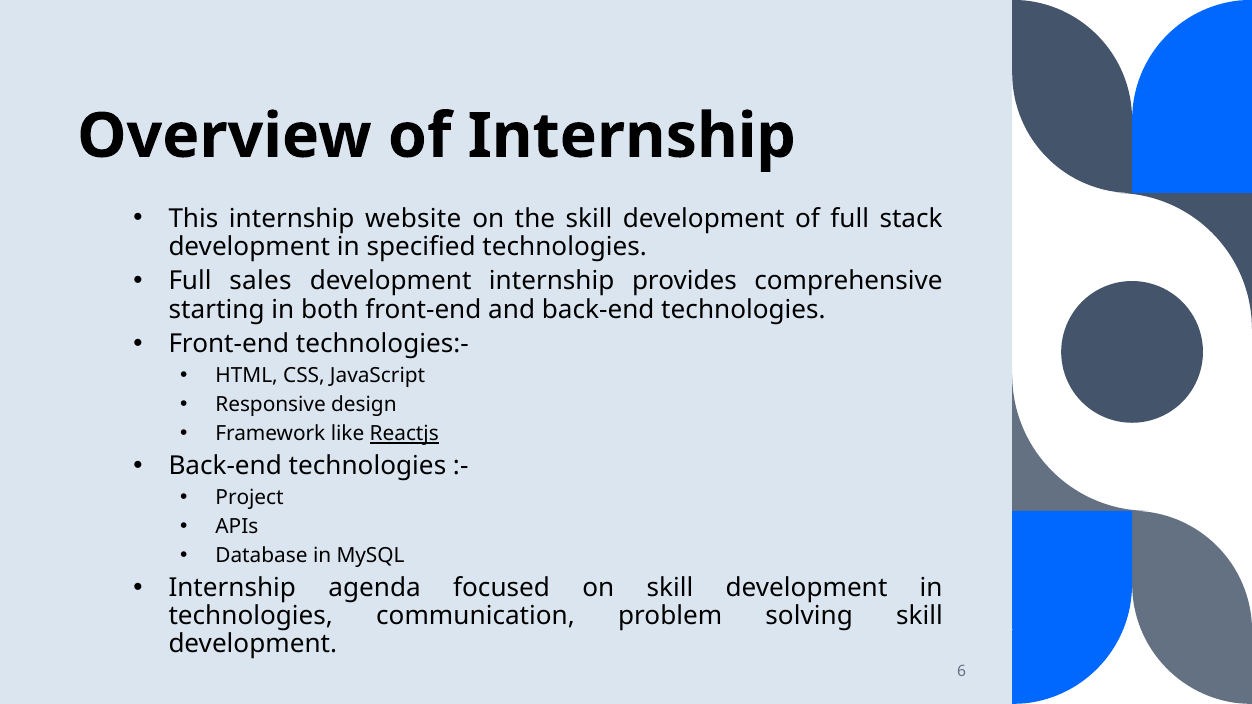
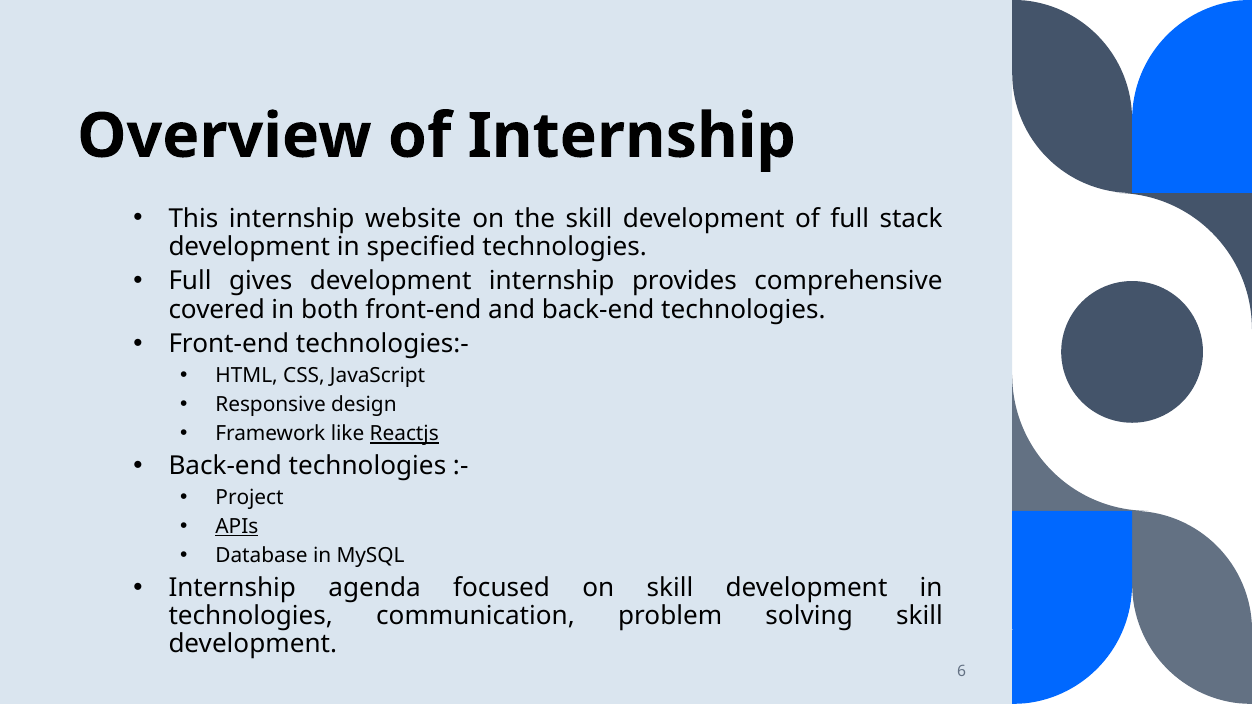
sales: sales -> gives
starting: starting -> covered
APIs underline: none -> present
